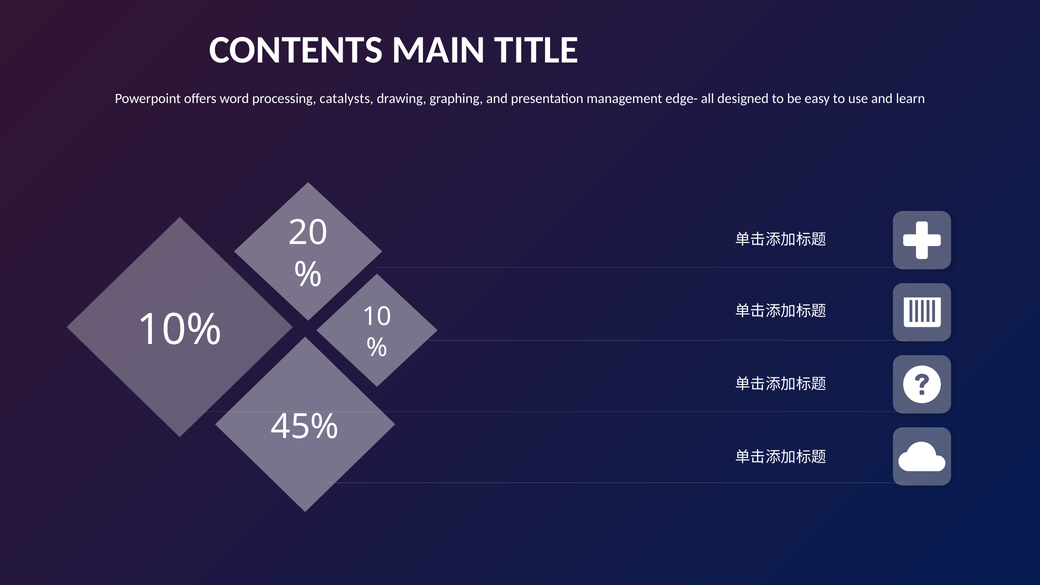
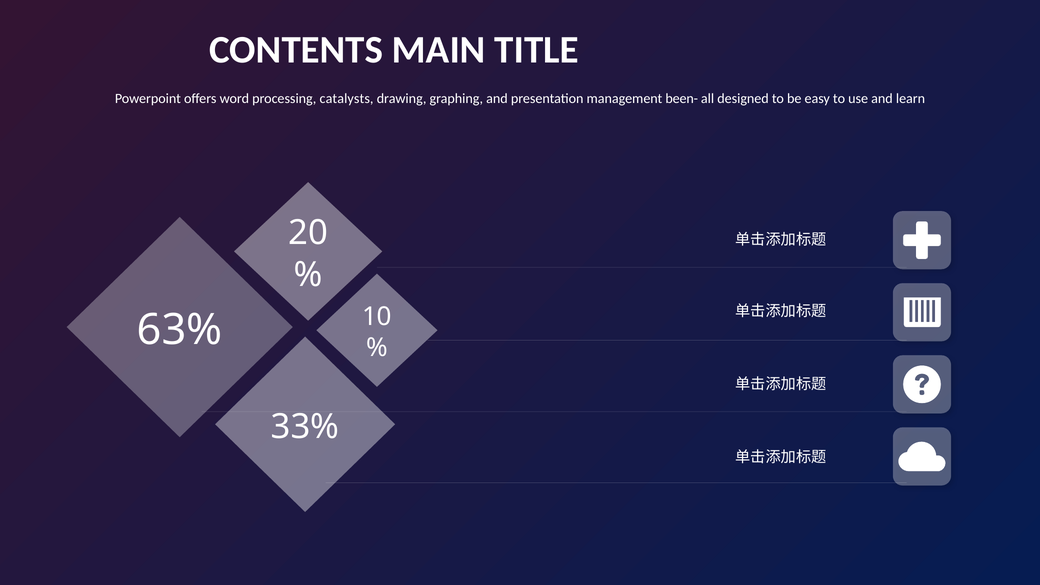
edge-: edge- -> been-
10%: 10% -> 63%
45%: 45% -> 33%
